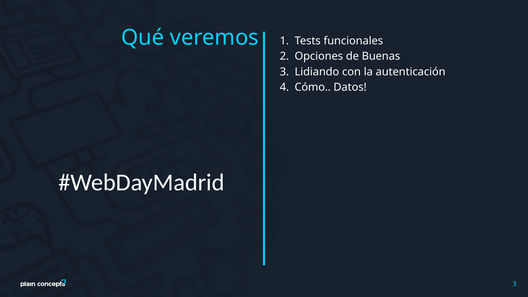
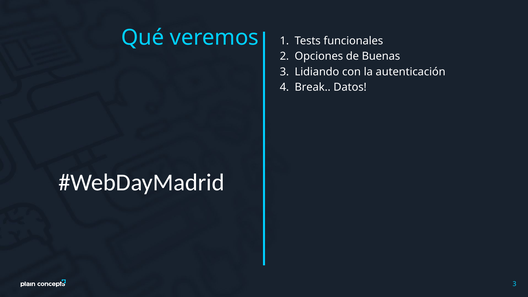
Cómo: Cómo -> Break
